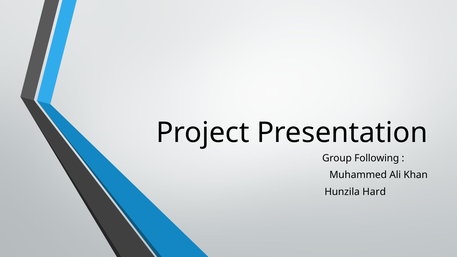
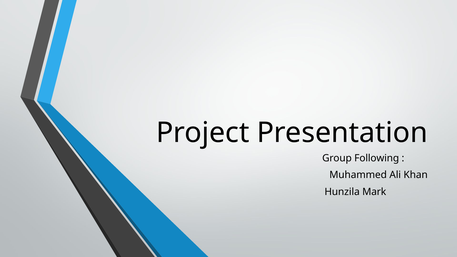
Hard: Hard -> Mark
